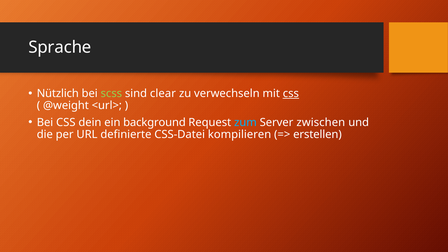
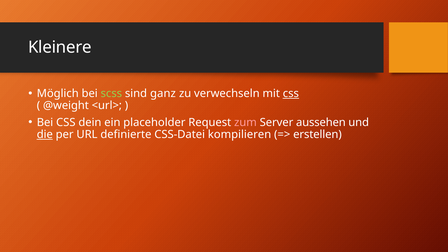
Sprache: Sprache -> Kleinere
Nützlich: Nützlich -> Möglich
clear: clear -> ganz
background: background -> placeholder
zum colour: light blue -> pink
zwischen: zwischen -> aussehen
die underline: none -> present
